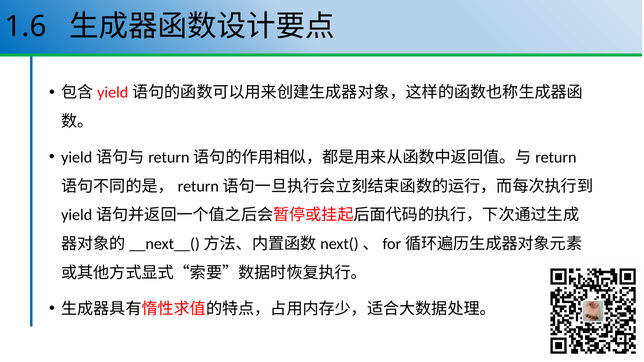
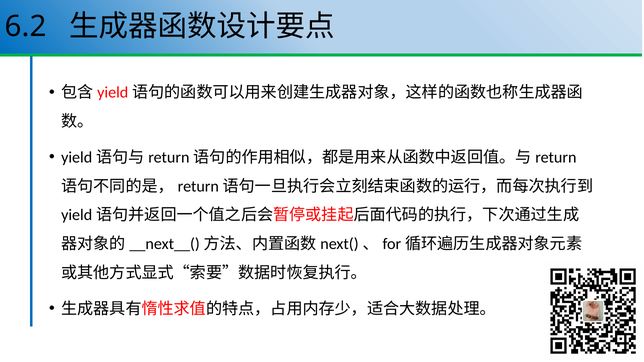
1.6: 1.6 -> 6.2
